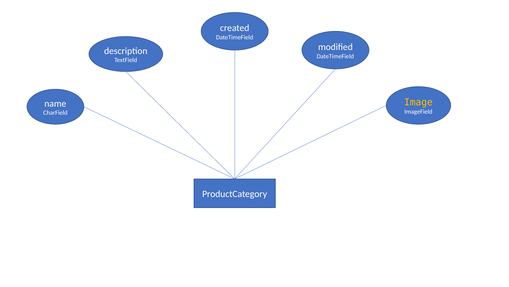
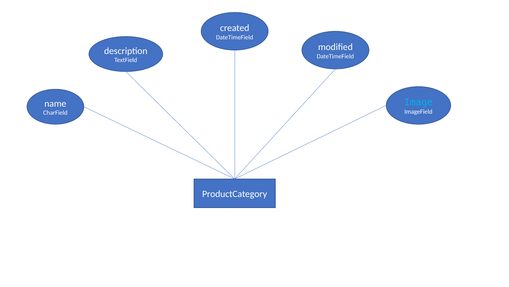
Image colour: yellow -> light blue
